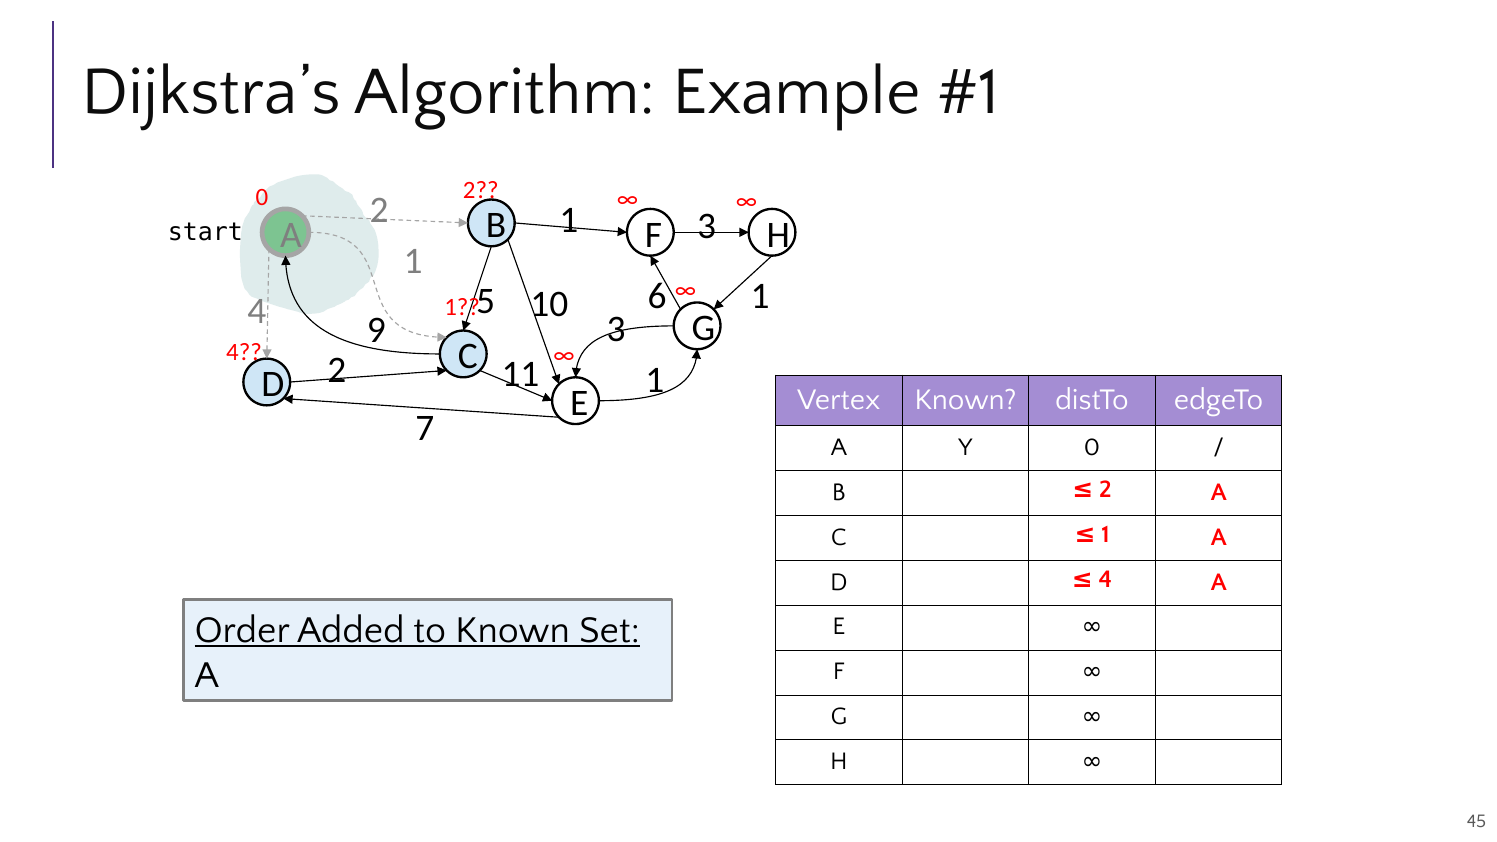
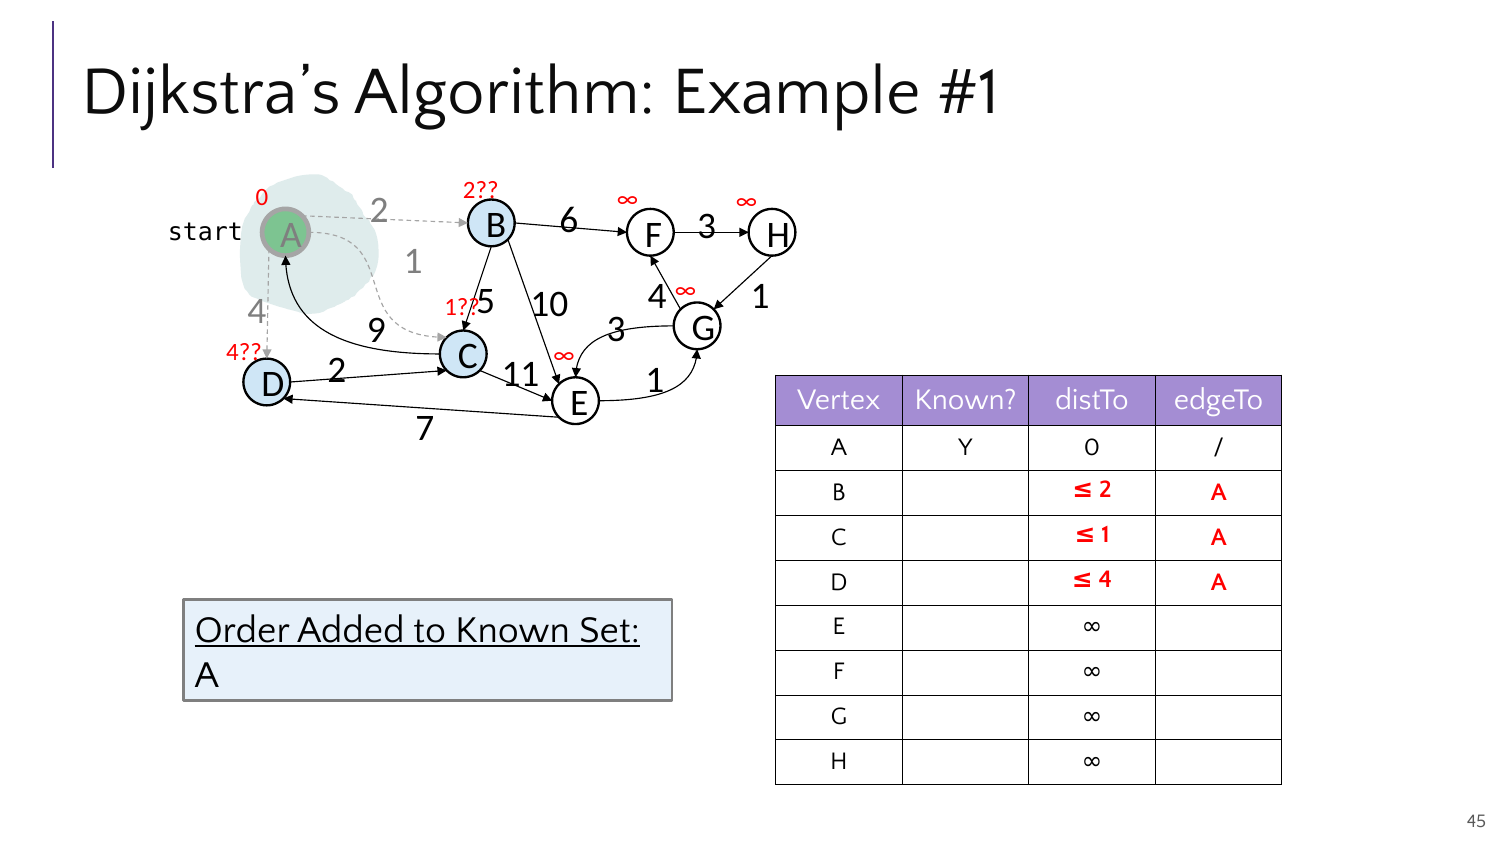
2 1: 1 -> 6
10 6: 6 -> 4
